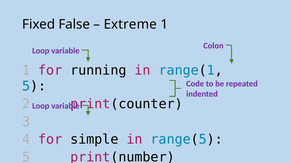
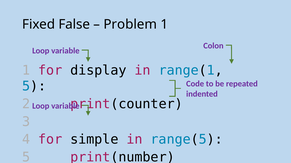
Extreme: Extreme -> Problem
running: running -> display
